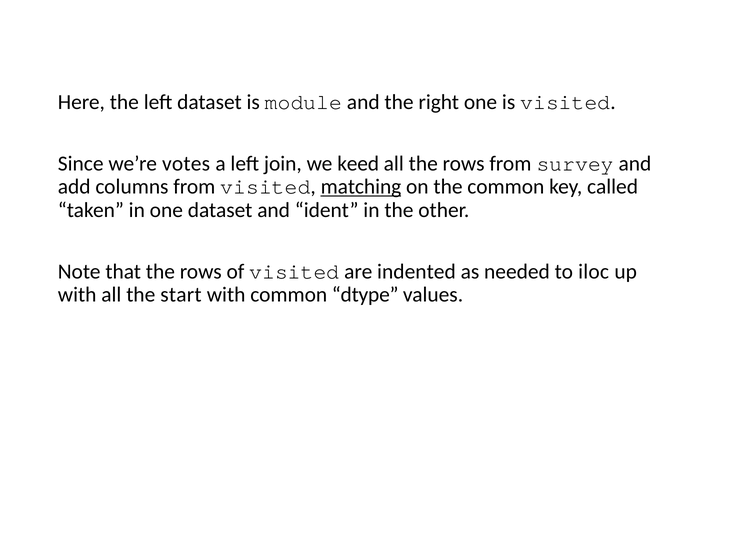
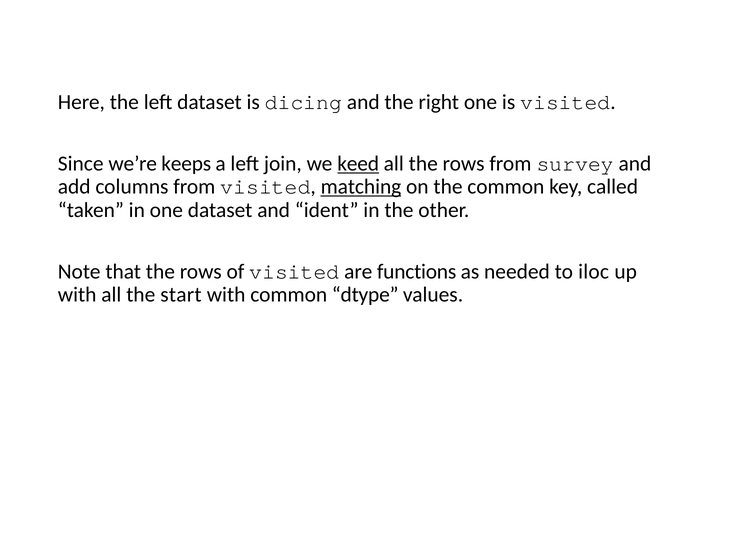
module: module -> dicing
votes: votes -> keeps
keed underline: none -> present
indented: indented -> functions
